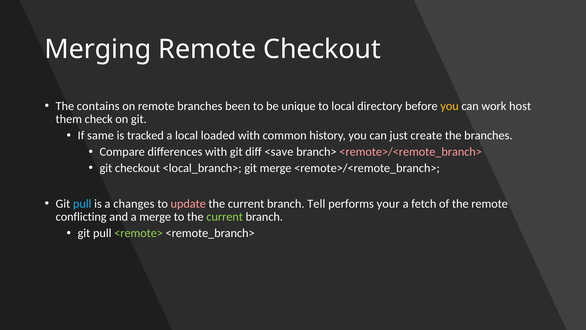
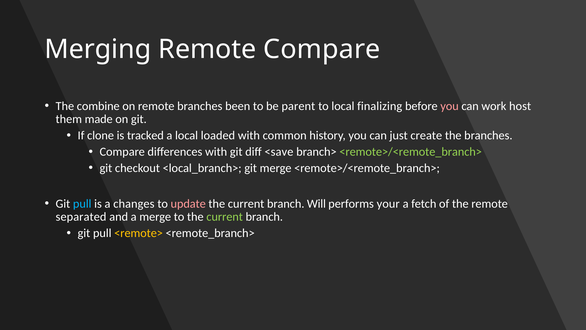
Remote Checkout: Checkout -> Compare
contains: contains -> combine
unique: unique -> parent
directory: directory -> finalizing
you at (450, 106) colour: yellow -> pink
check: check -> made
same: same -> clone
<remote>/<remote_branch> at (411, 152) colour: pink -> light green
Tell: Tell -> Will
conflicting: conflicting -> separated
<remote> colour: light green -> yellow
